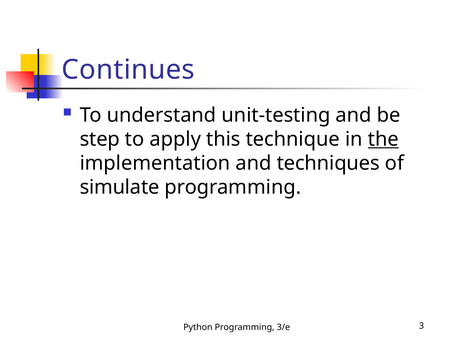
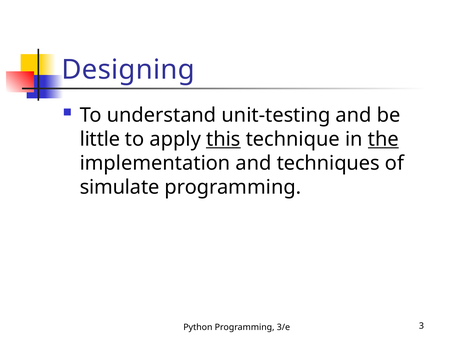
Continues: Continues -> Designing
step: step -> little
this underline: none -> present
